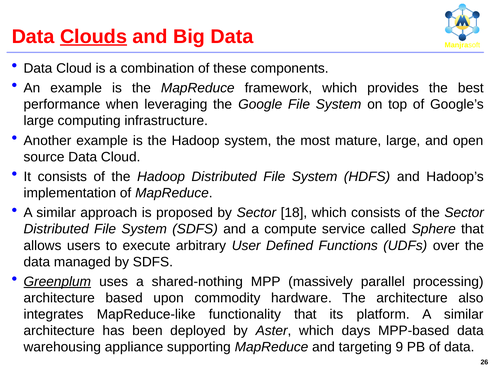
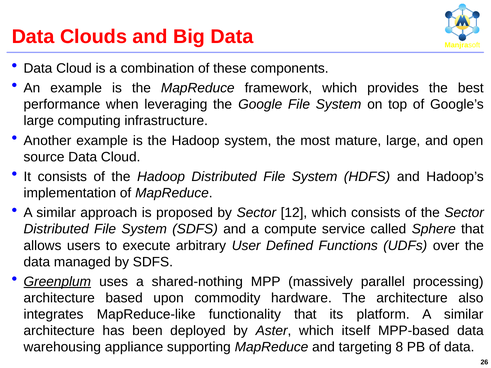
Clouds underline: present -> none
18: 18 -> 12
days: days -> itself
9: 9 -> 8
